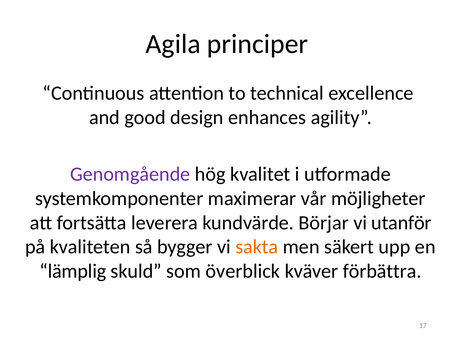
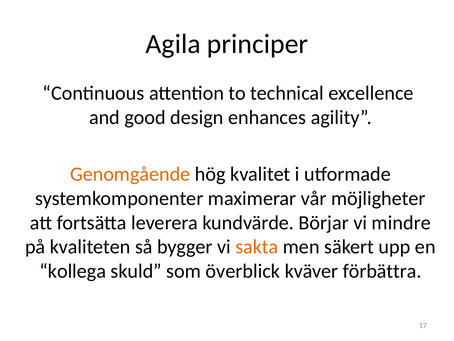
Genomgående colour: purple -> orange
utanför: utanför -> mindre
lämplig: lämplig -> kollega
